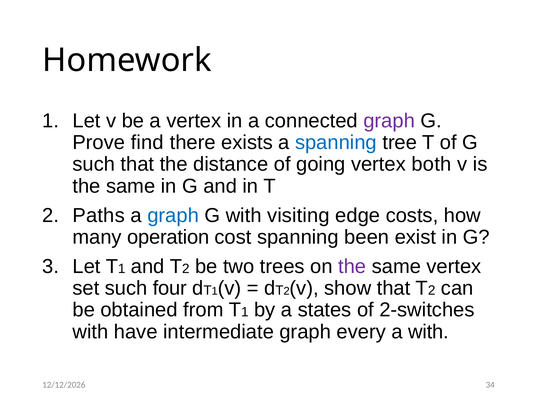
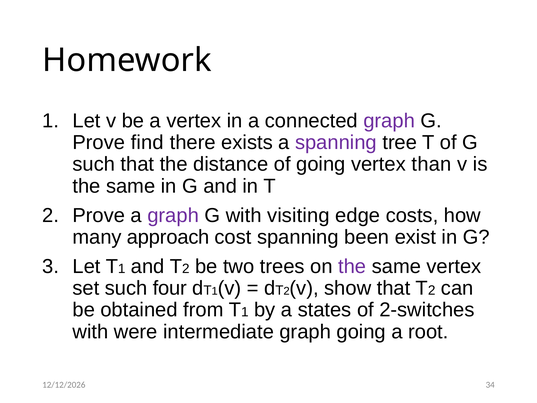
spanning at (336, 142) colour: blue -> purple
both: both -> than
Paths at (99, 215): Paths -> Prove
graph at (173, 215) colour: blue -> purple
operation: operation -> approach
have: have -> were
graph every: every -> going
a with: with -> root
